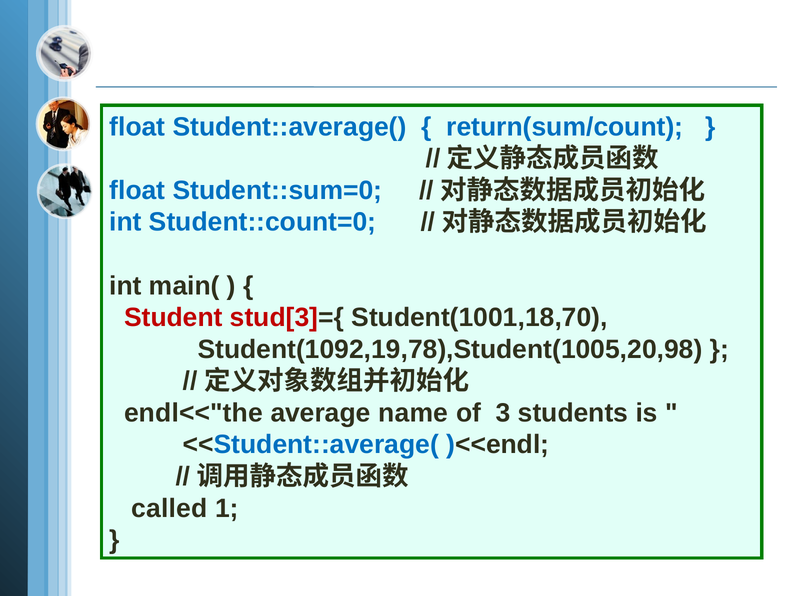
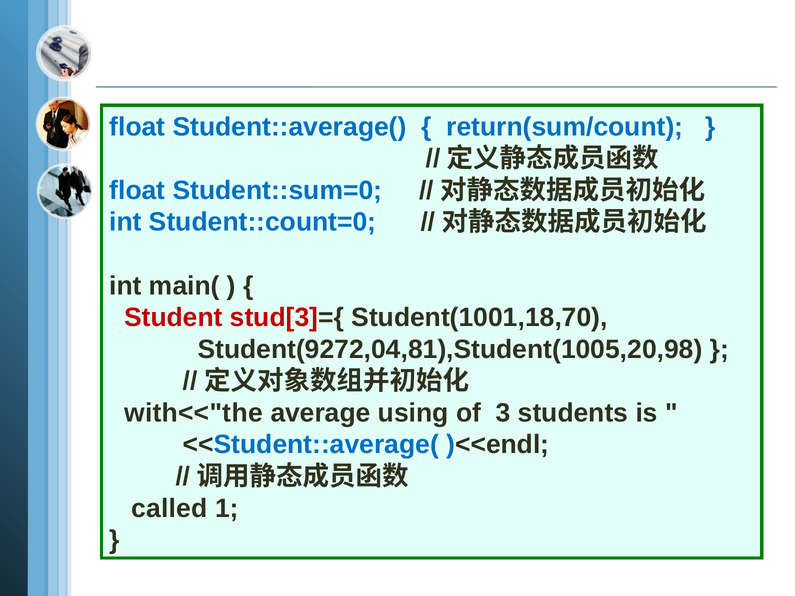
Student(1092,19,78),Student(1005,20,98: Student(1092,19,78),Student(1005,20,98 -> Student(9272,04,81),Student(1005,20,98
endl<<"the: endl<<"the -> with<<"the
name: name -> using
